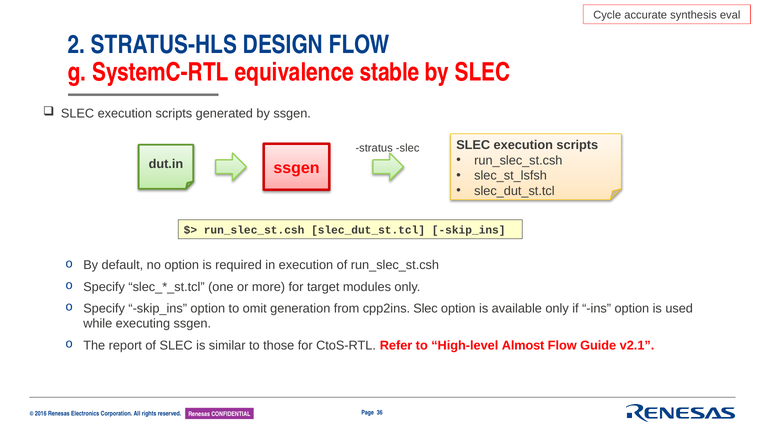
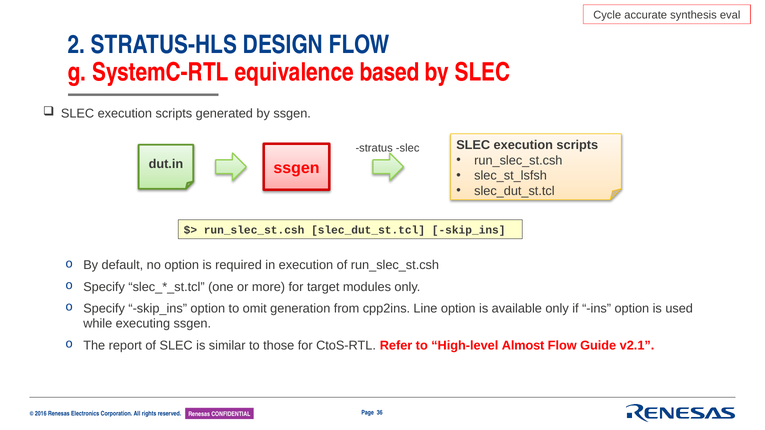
stable: stable -> based
cpp2ins Slec: Slec -> Line
